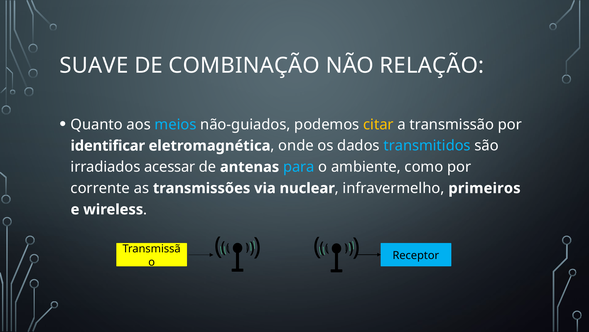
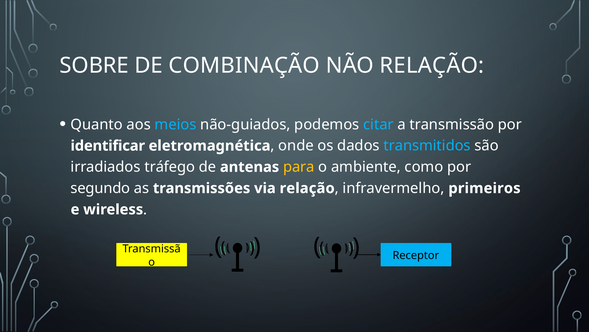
SUAVE: SUAVE -> SOBRE
citar colour: yellow -> light blue
acessar: acessar -> tráfego
para colour: light blue -> yellow
corrente: corrente -> segundo
via nuclear: nuclear -> relação
